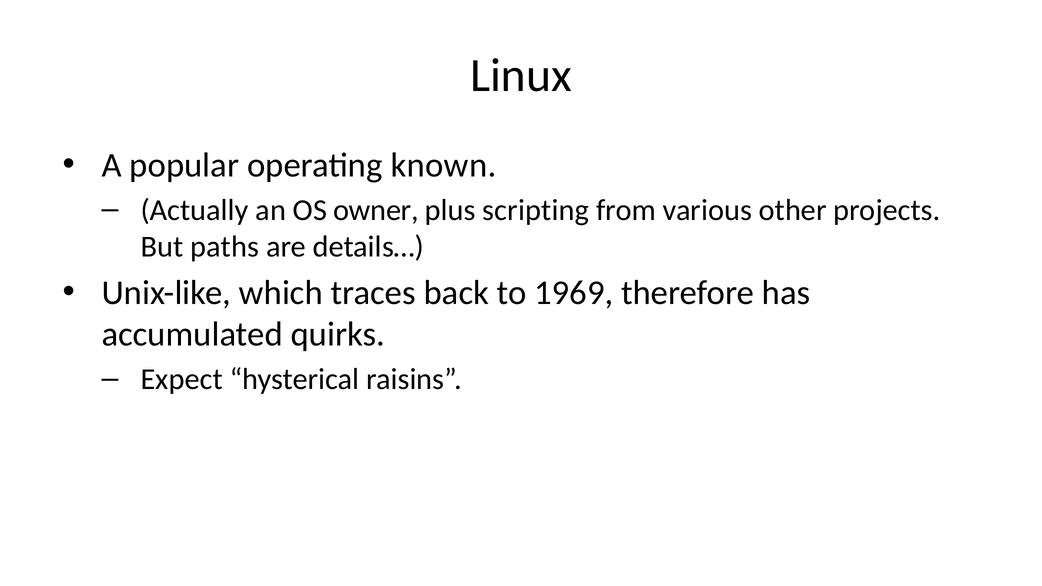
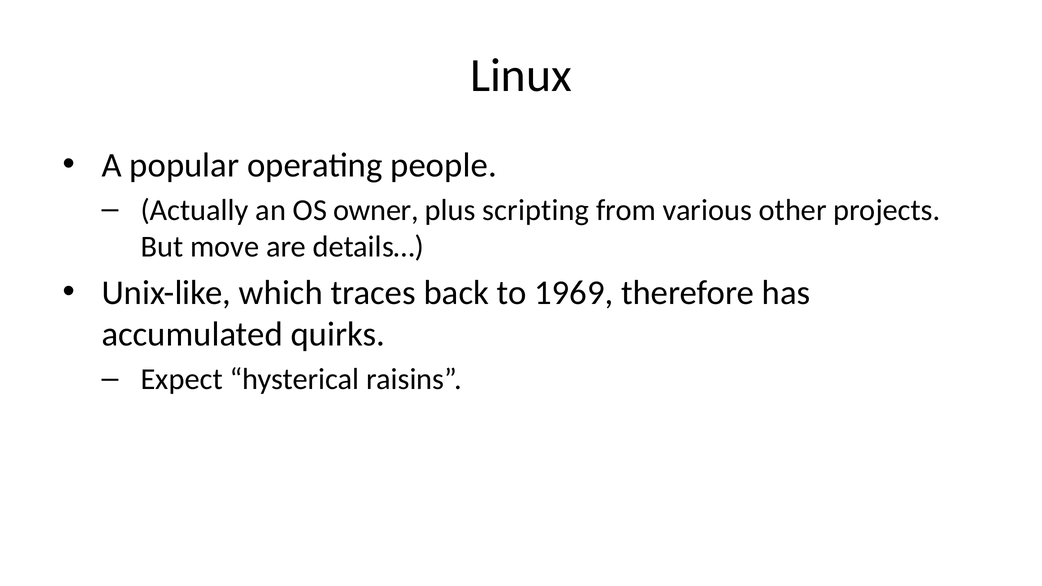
known: known -> people
paths: paths -> move
